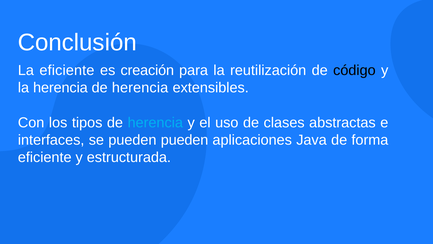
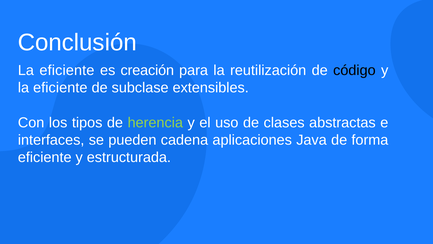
herencia at (60, 88): herencia -> eficiente
herencia at (140, 88): herencia -> subclase
herencia at (155, 122) colour: light blue -> light green
pueden pueden: pueden -> cadena
